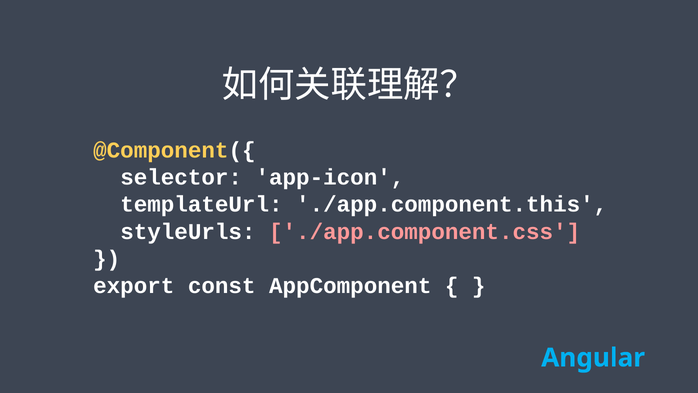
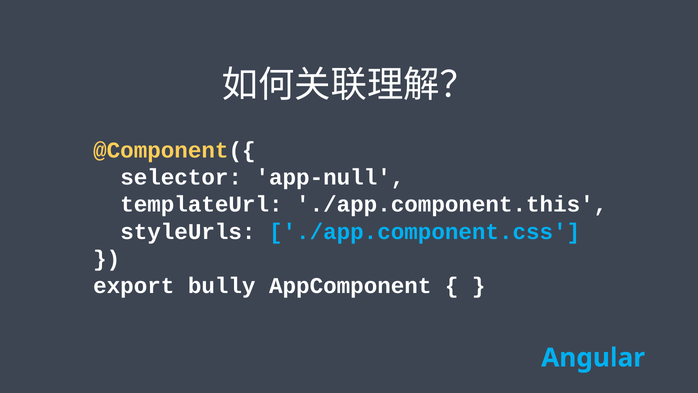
app-icon: app-icon -> app-null
./app.component.css colour: pink -> light blue
const: const -> bully
